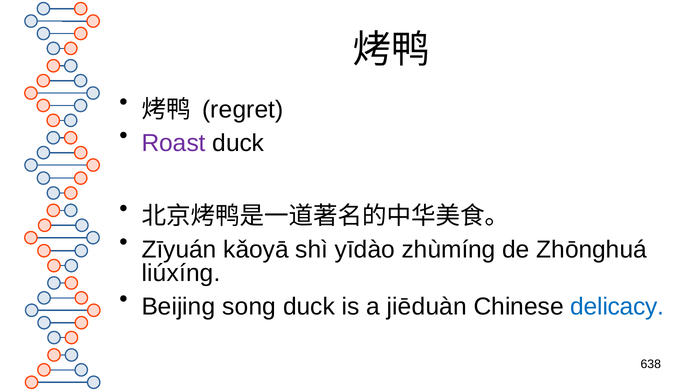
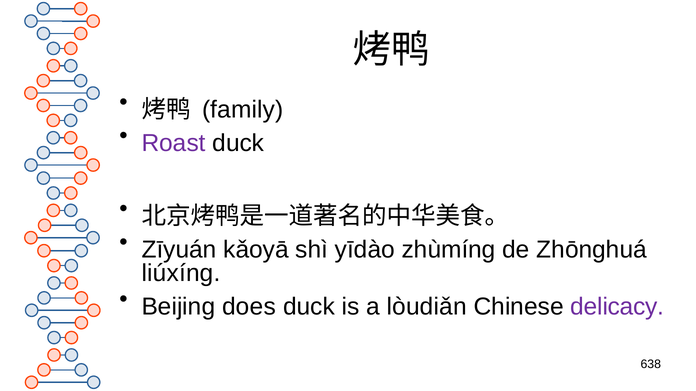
regret: regret -> family
song: song -> does
jiēduàn: jiēduàn -> lòudiǎn
delicacy colour: blue -> purple
